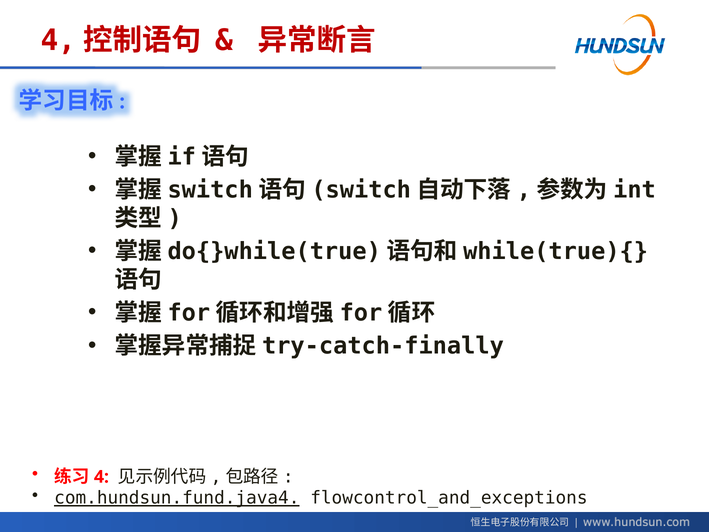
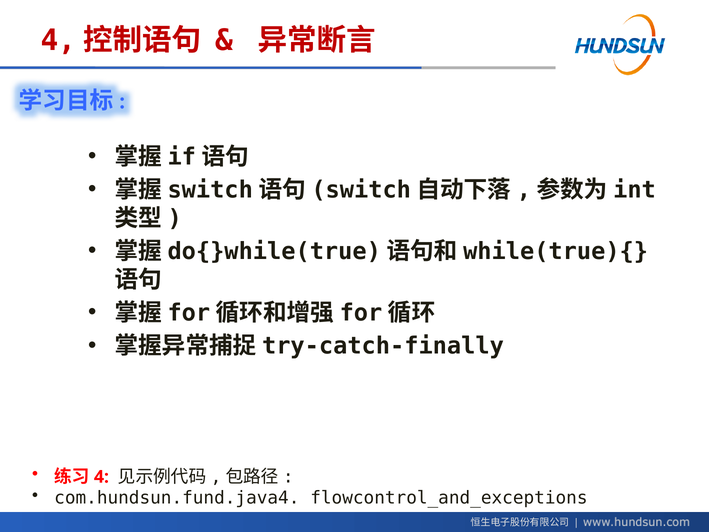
com.hundsun.fund.java4 underline: present -> none
